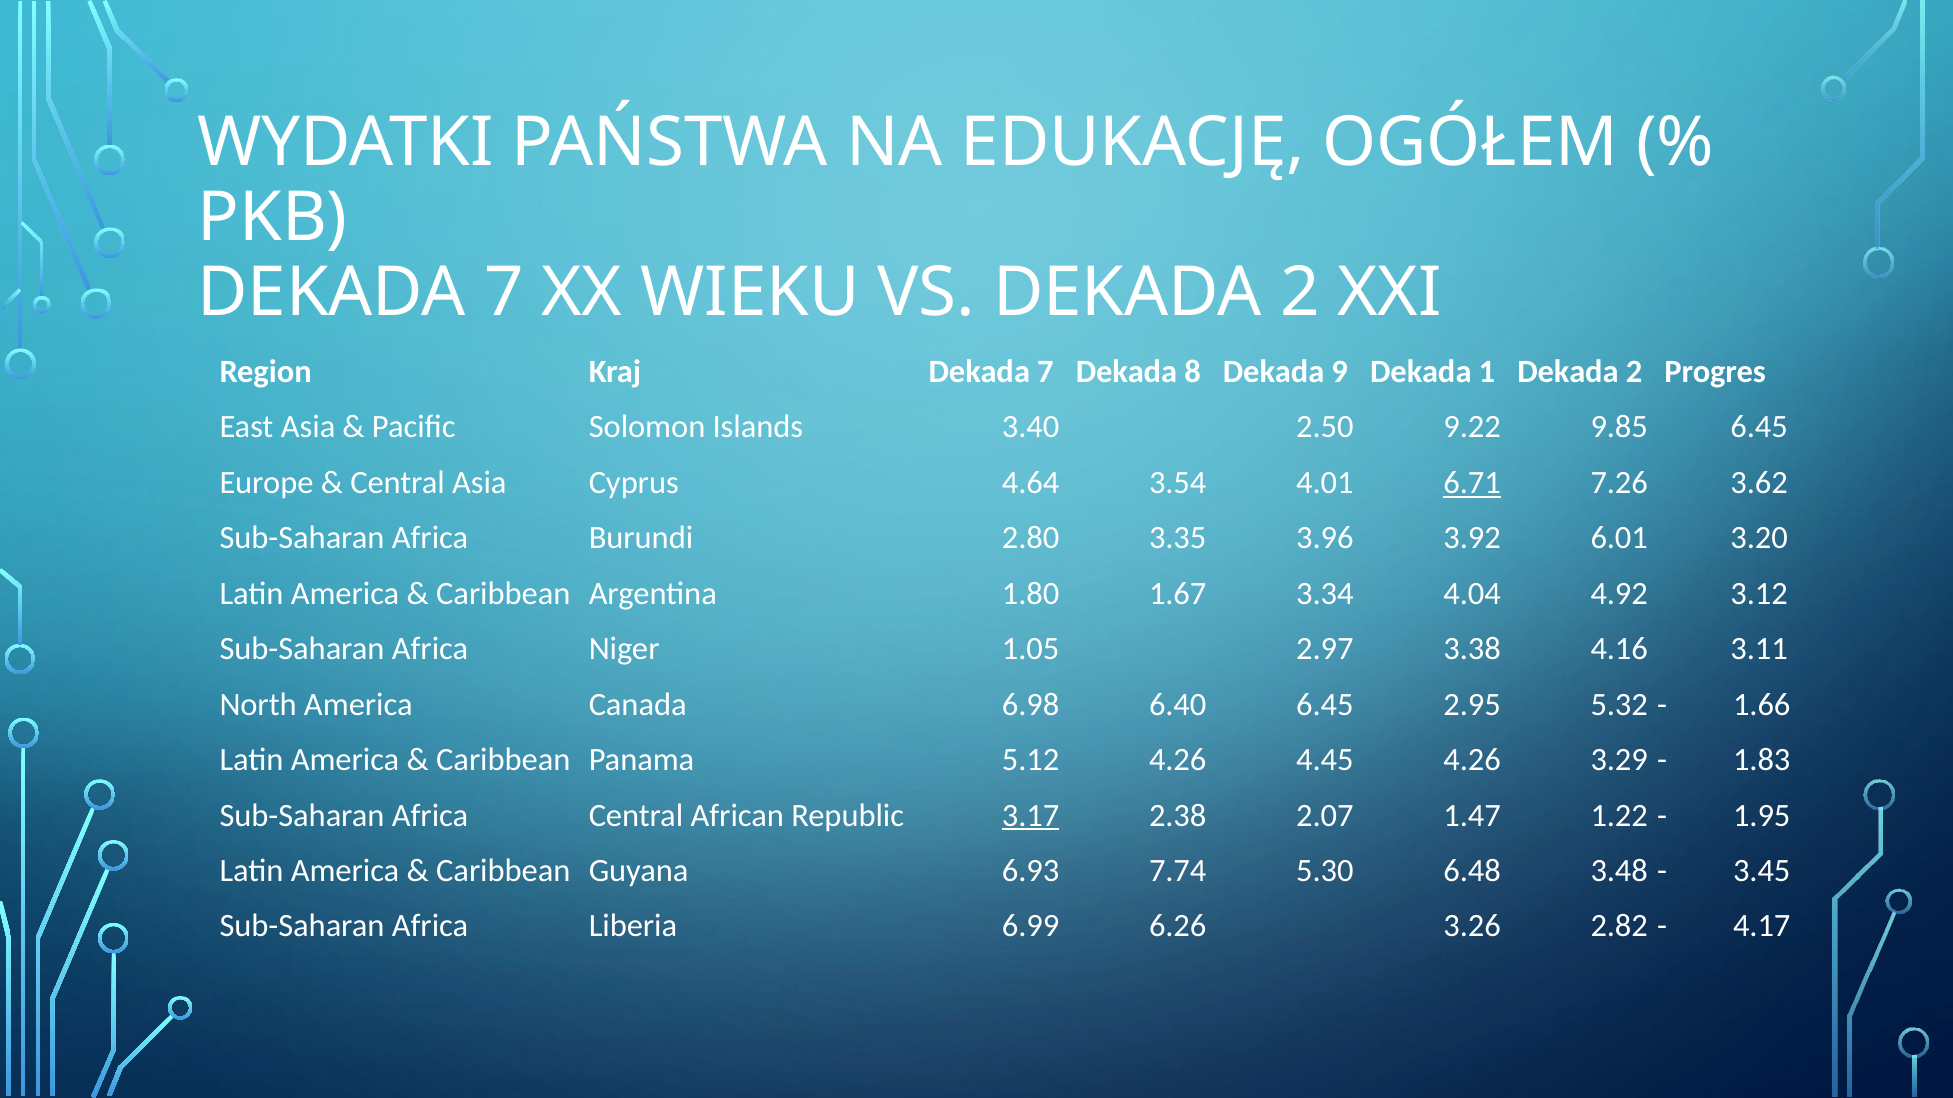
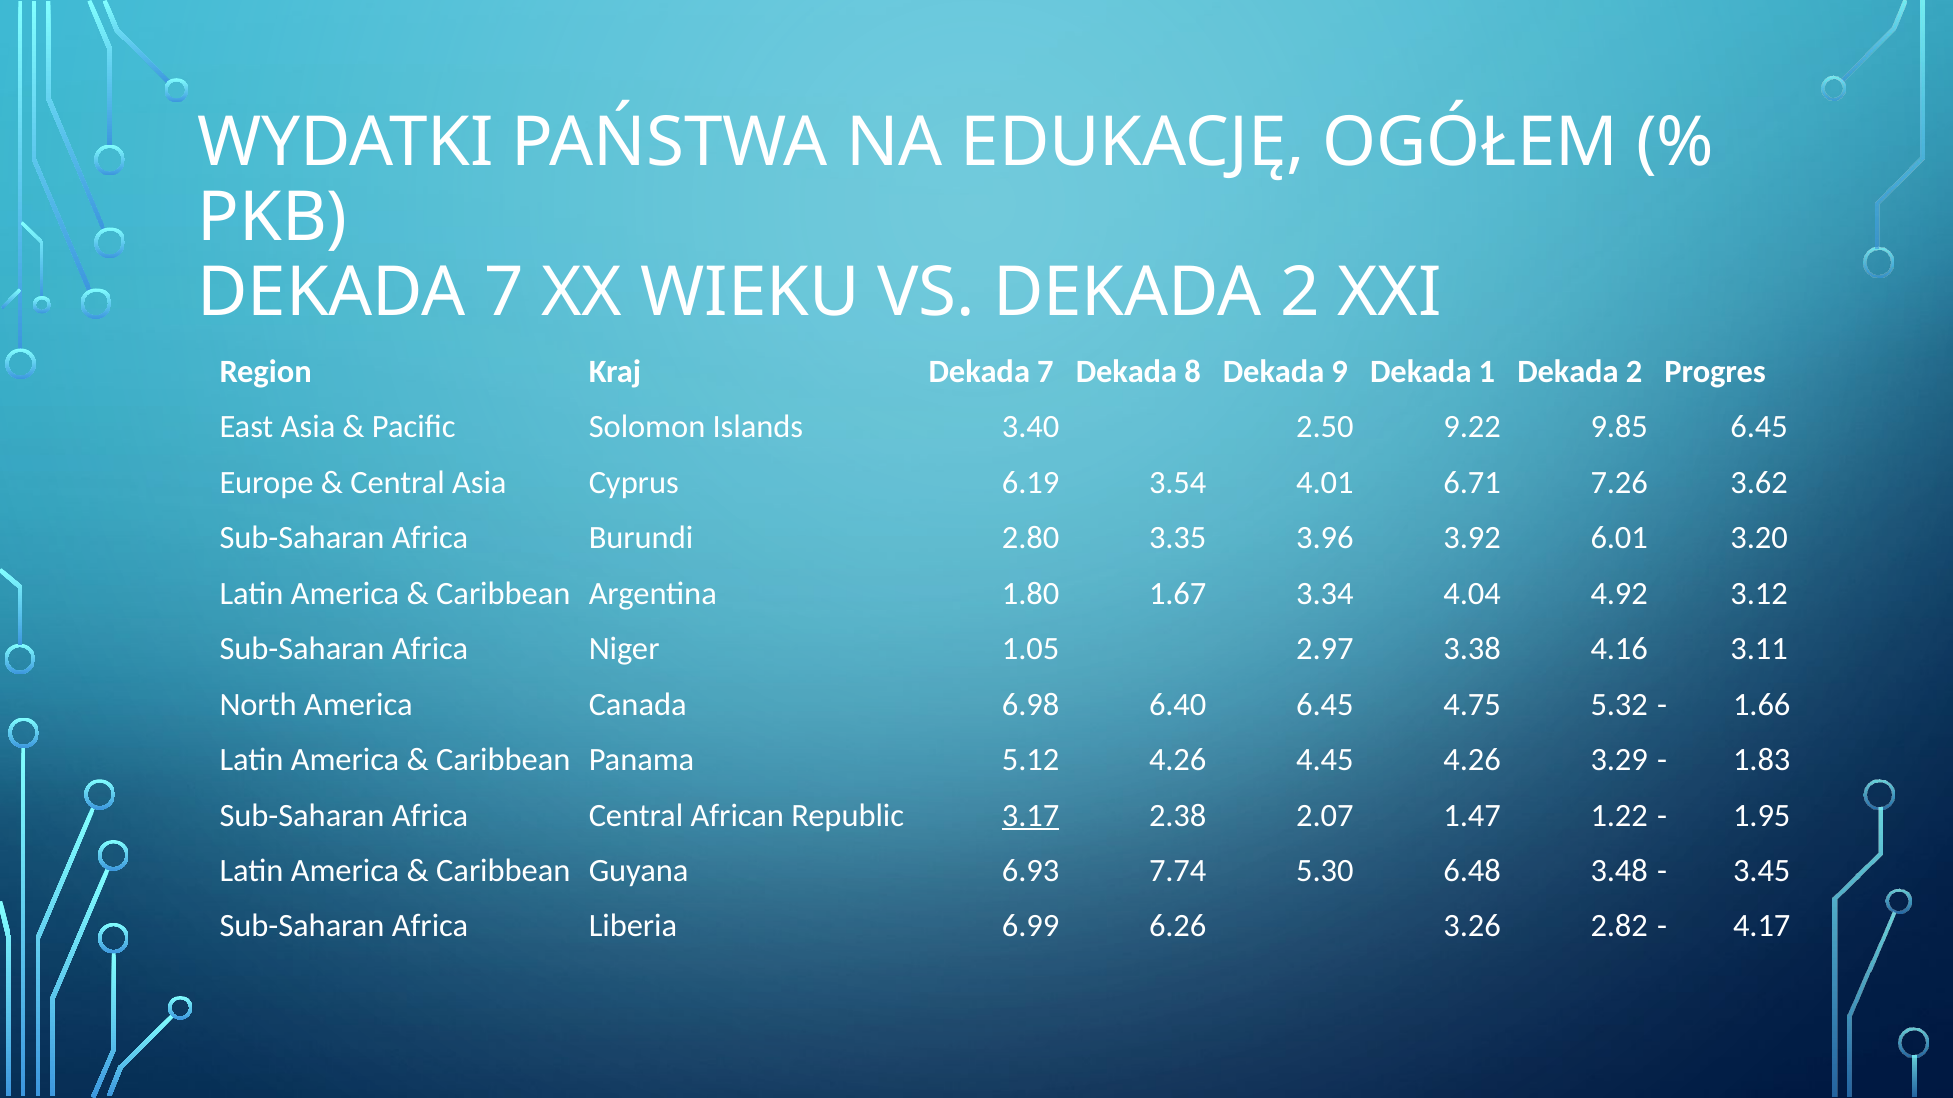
4.64: 4.64 -> 6.19
6.71 underline: present -> none
2.95: 2.95 -> 4.75
